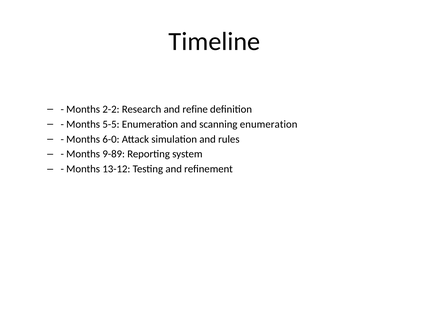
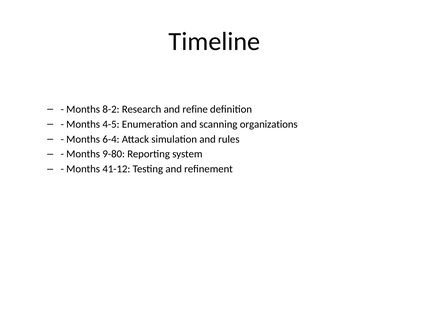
2-2: 2-2 -> 8-2
5-5: 5-5 -> 4-5
scanning enumeration: enumeration -> organizations
6-0: 6-0 -> 6-4
9-89: 9-89 -> 9-80
13-12: 13-12 -> 41-12
